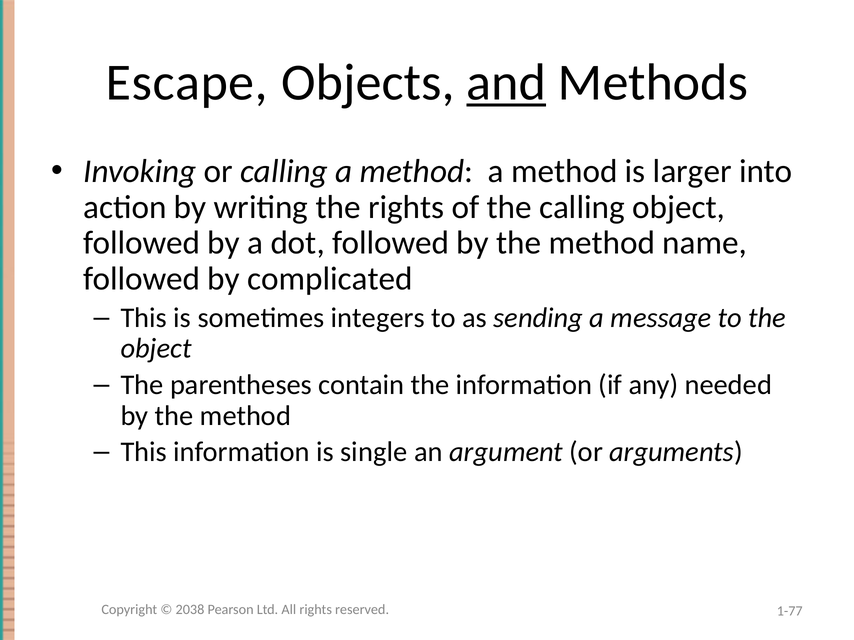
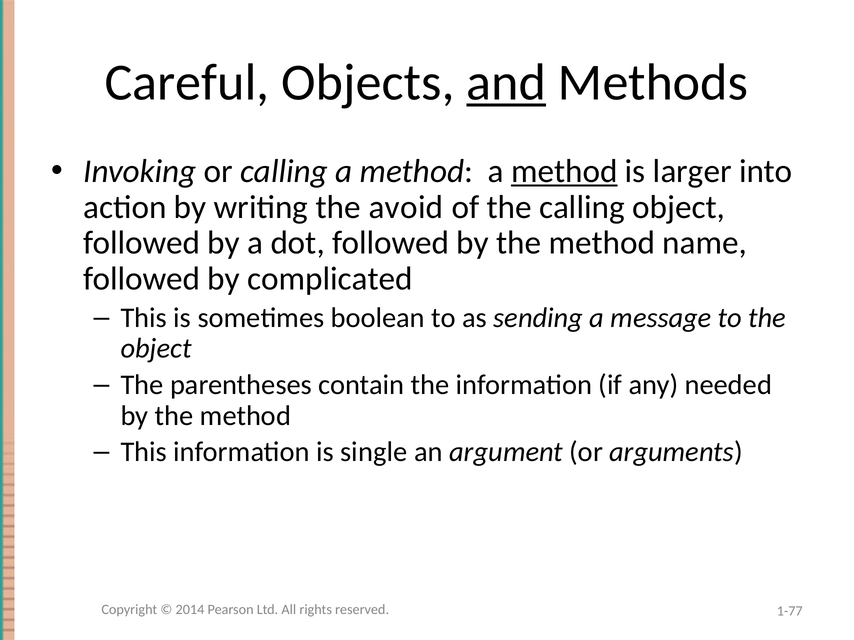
Escape: Escape -> Careful
method at (564, 171) underline: none -> present
the rights: rights -> avoid
integers: integers -> boolean
2038: 2038 -> 2014
